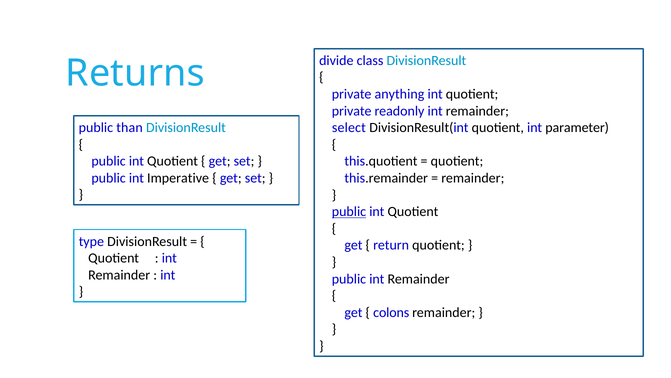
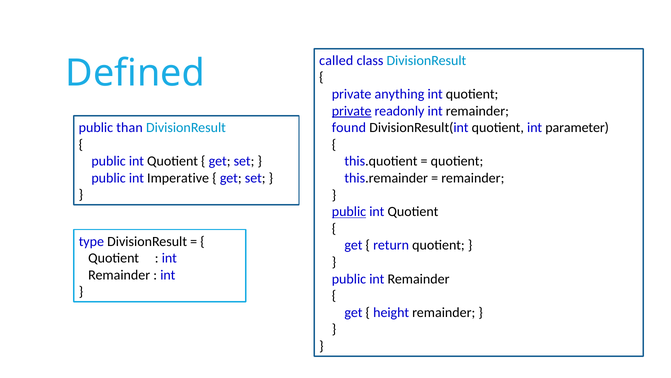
divide: divide -> called
Returns: Returns -> Defined
private at (352, 111) underline: none -> present
select: select -> found
colons: colons -> height
